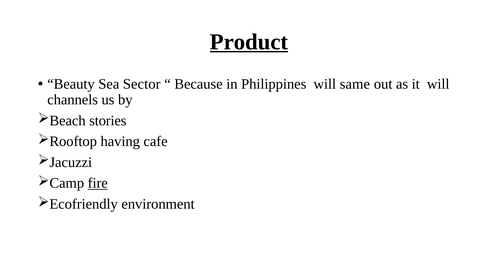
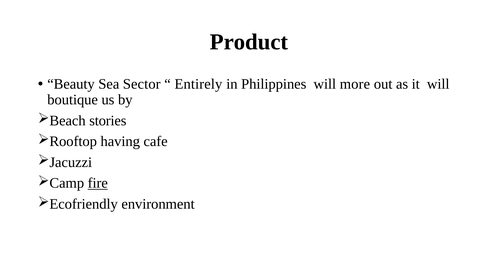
Product underline: present -> none
Because: Because -> Entirely
same: same -> more
channels: channels -> boutique
